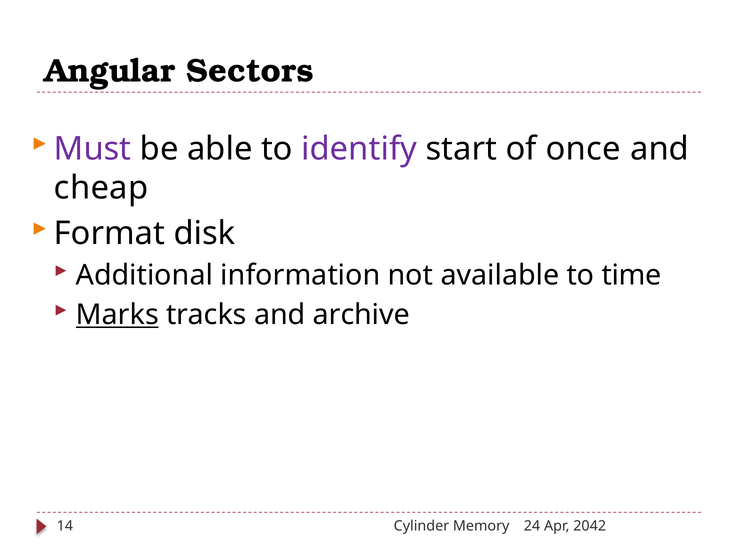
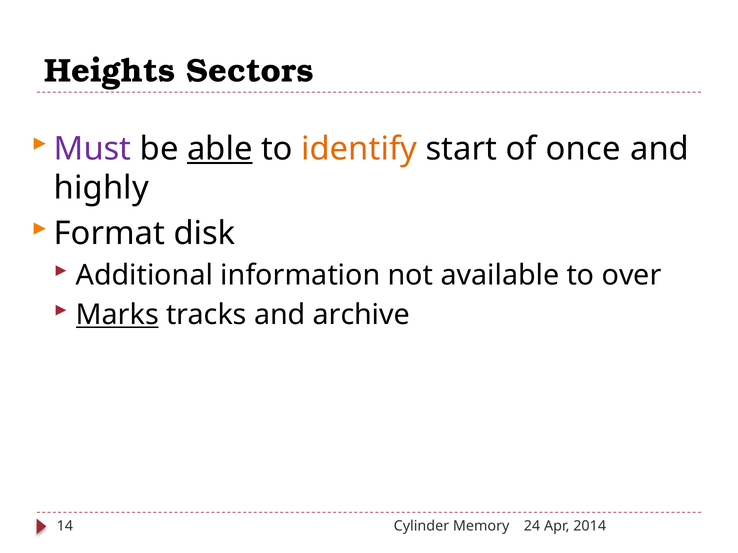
Angular: Angular -> Heights
able underline: none -> present
identify colour: purple -> orange
cheap: cheap -> highly
time: time -> over
2042: 2042 -> 2014
